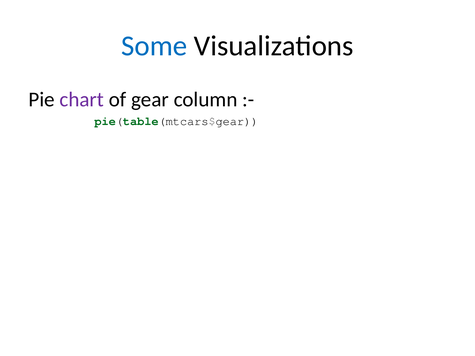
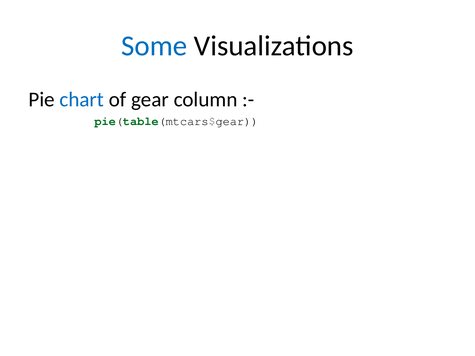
chart colour: purple -> blue
